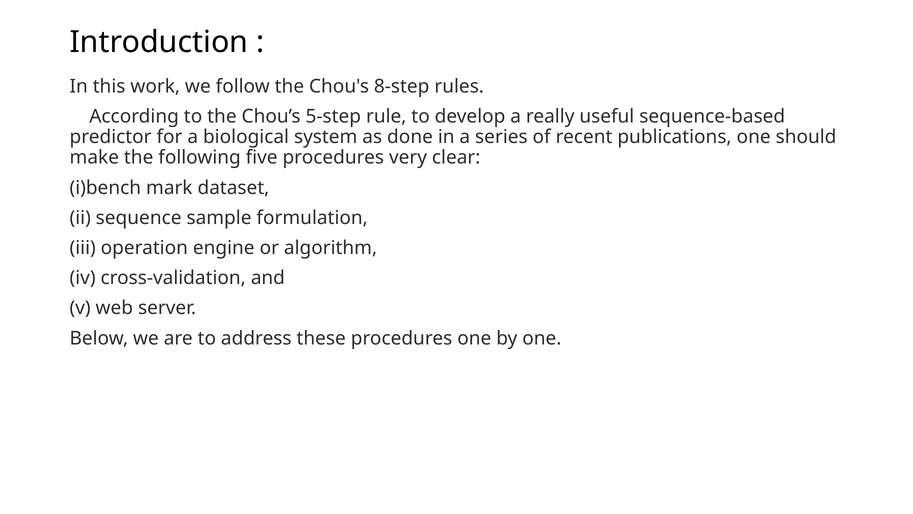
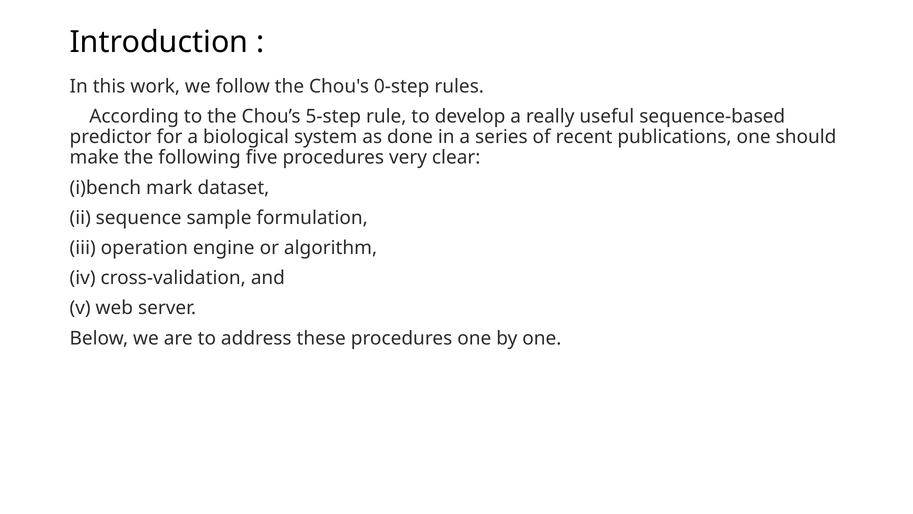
8-step: 8-step -> 0-step
